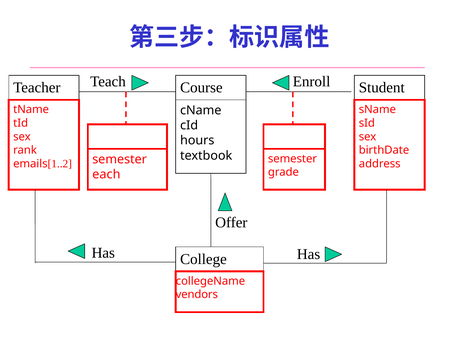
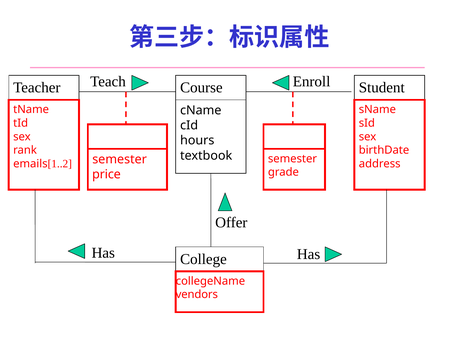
each: each -> price
